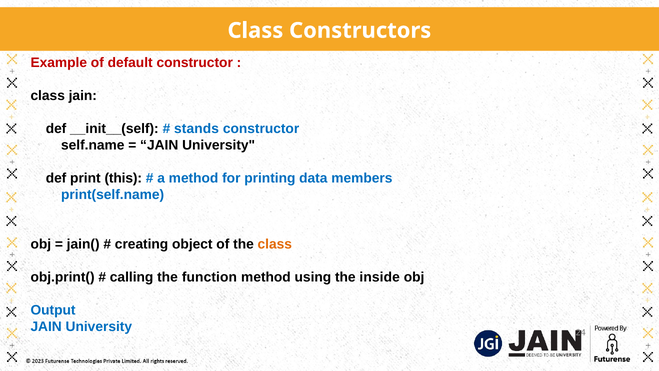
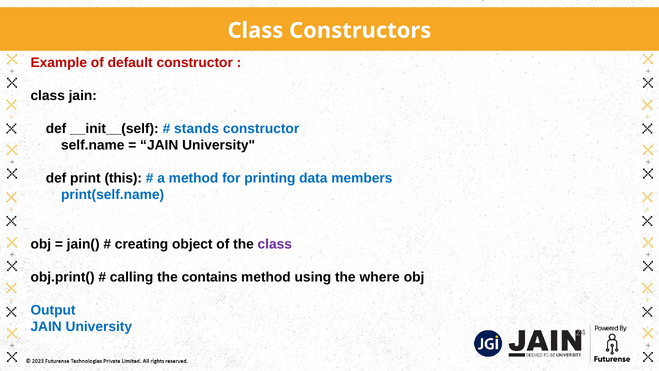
class at (275, 244) colour: orange -> purple
function: function -> contains
inside: inside -> where
